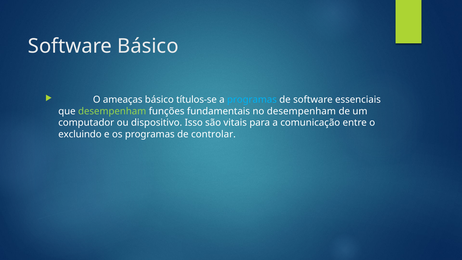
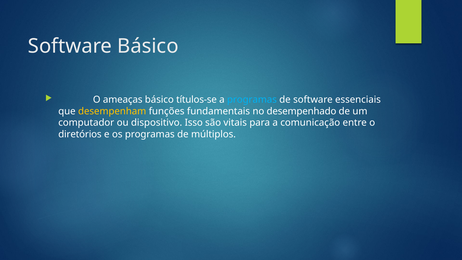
desempenham at (112, 111) colour: light green -> yellow
no desempenham: desempenham -> desempenhado
excluindo: excluindo -> diretórios
controlar: controlar -> múltiplos
